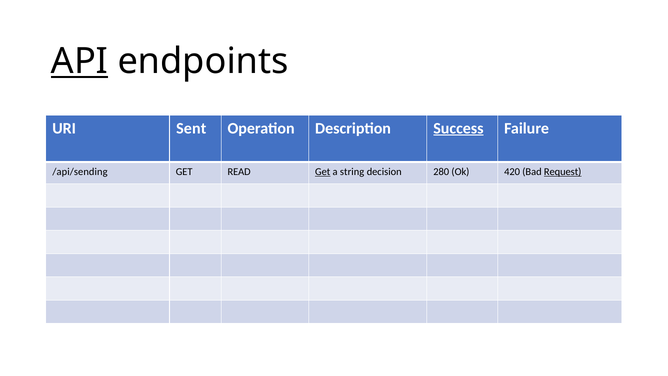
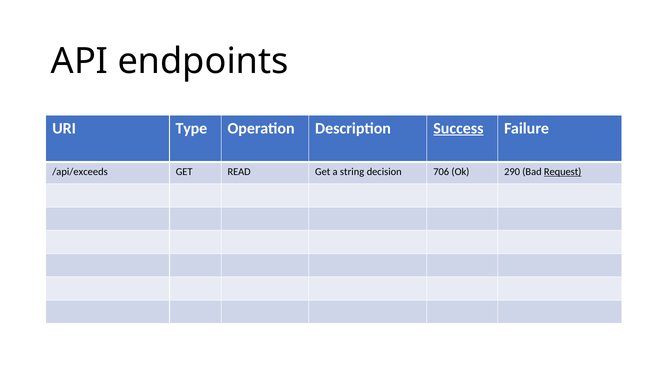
API underline: present -> none
Sent: Sent -> Type
/api/sending: /api/sending -> /api/exceeds
Get at (323, 172) underline: present -> none
280: 280 -> 706
420: 420 -> 290
